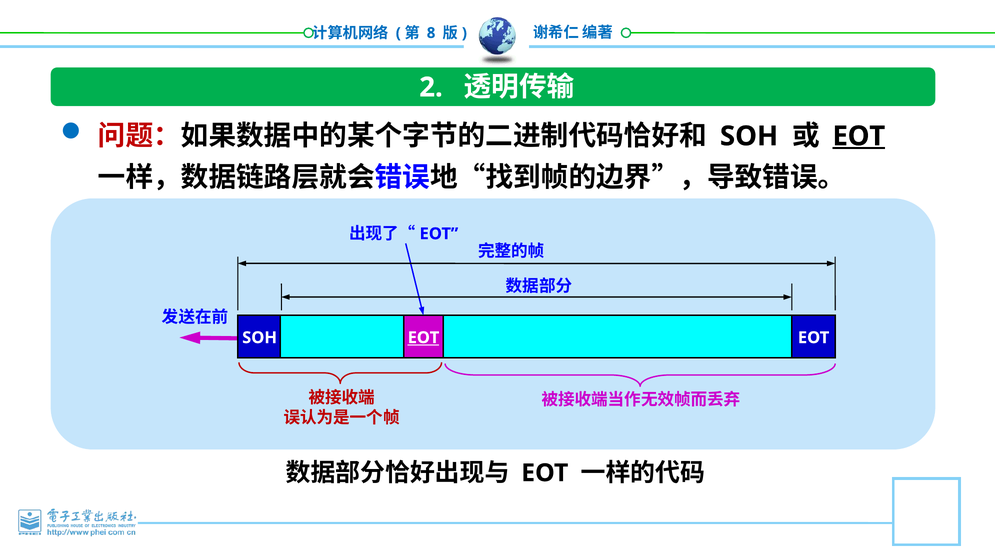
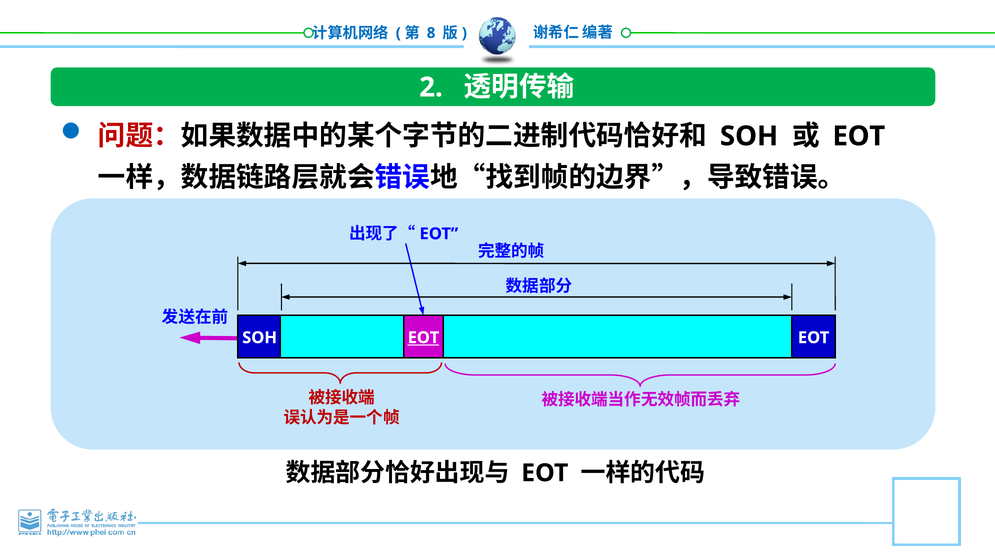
EOT at (859, 136) underline: present -> none
